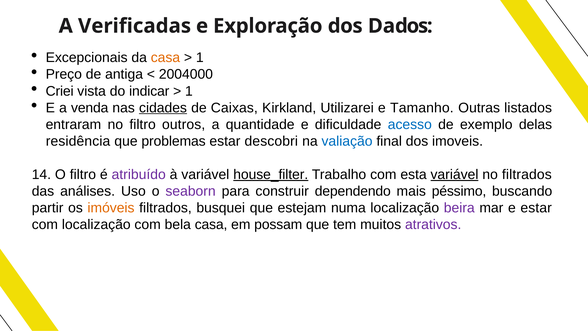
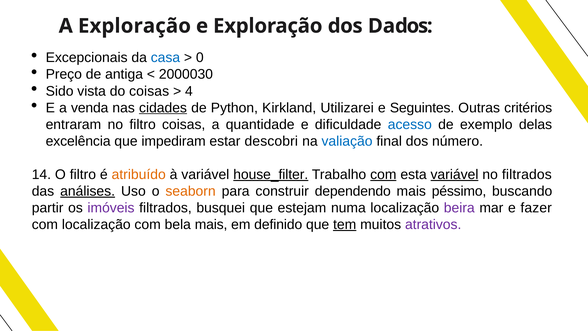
A Verificadas: Verificadas -> Exploração
casa at (165, 58) colour: orange -> blue
1 at (200, 58): 1 -> 0
2004000: 2004000 -> 2000030
Criei: Criei -> Sido
do indicar: indicar -> coisas
1 at (189, 91): 1 -> 4
Caixas: Caixas -> Python
Tamanho: Tamanho -> Seguintes
listados: listados -> critérios
filtro outros: outros -> coisas
residência: residência -> excelência
problemas: problemas -> impediram
imoveis: imoveis -> número
atribuído colour: purple -> orange
com at (383, 174) underline: none -> present
análises underline: none -> present
seaborn colour: purple -> orange
imóveis colour: orange -> purple
e estar: estar -> fazer
bela casa: casa -> mais
possam: possam -> definido
tem underline: none -> present
